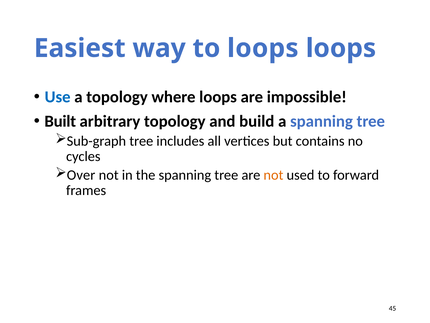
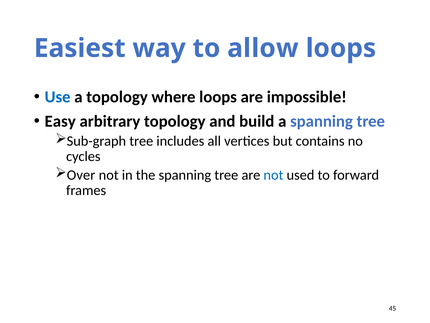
to loops: loops -> allow
Built: Built -> Easy
not at (273, 175) colour: orange -> blue
